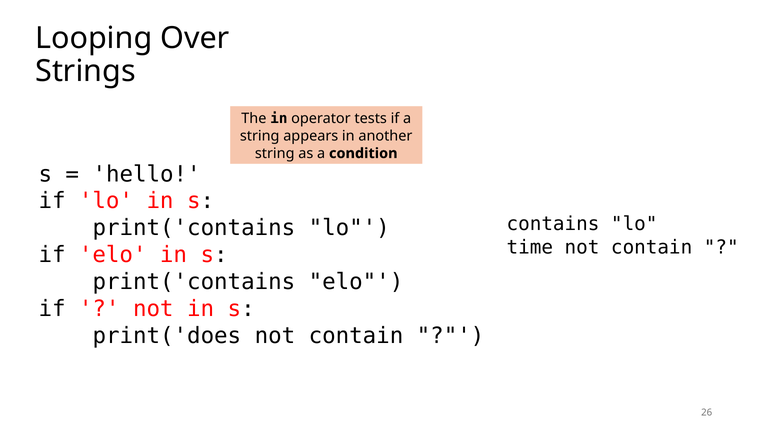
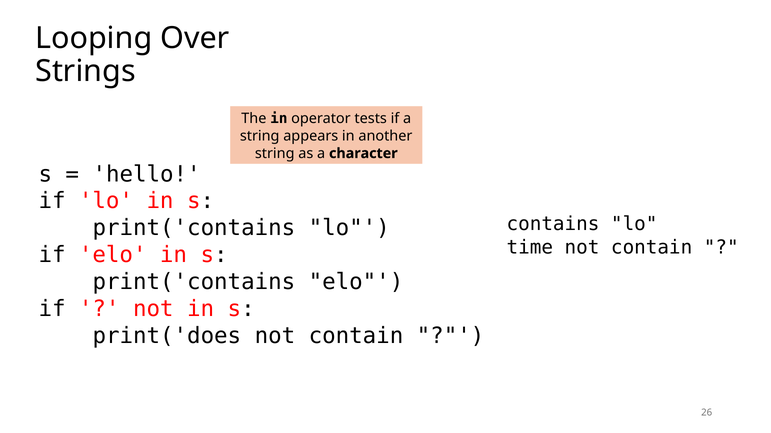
condition: condition -> character
